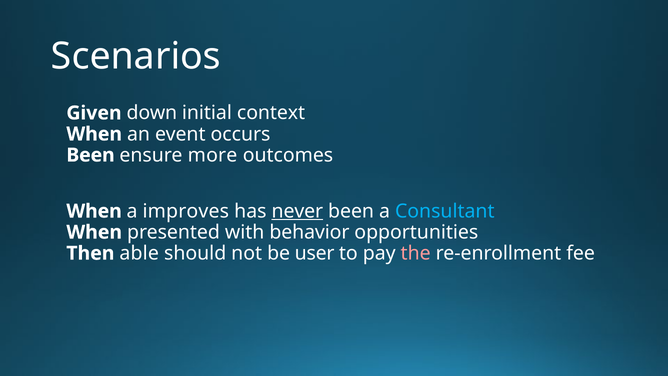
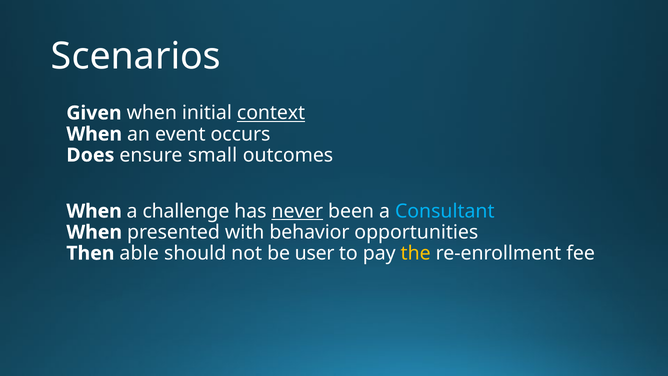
Given down: down -> when
context underline: none -> present
Been at (91, 155): Been -> Does
more: more -> small
improves: improves -> challenge
the colour: pink -> yellow
